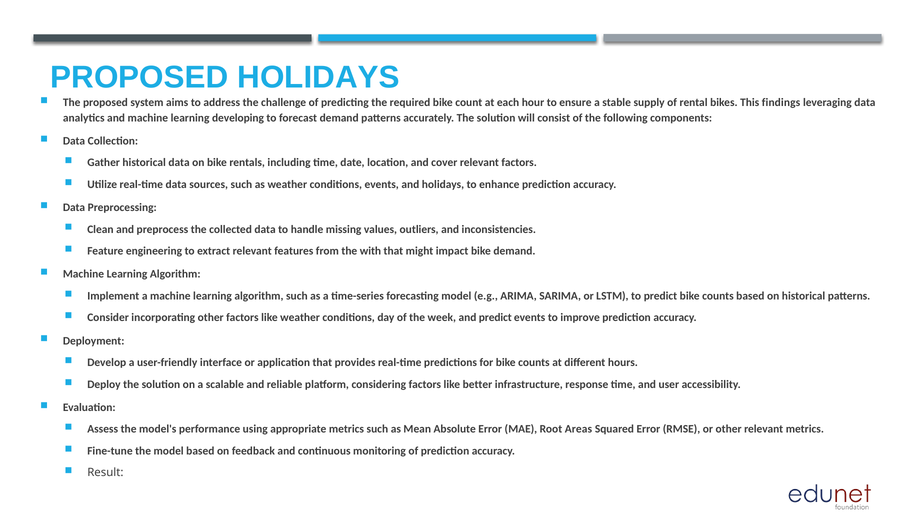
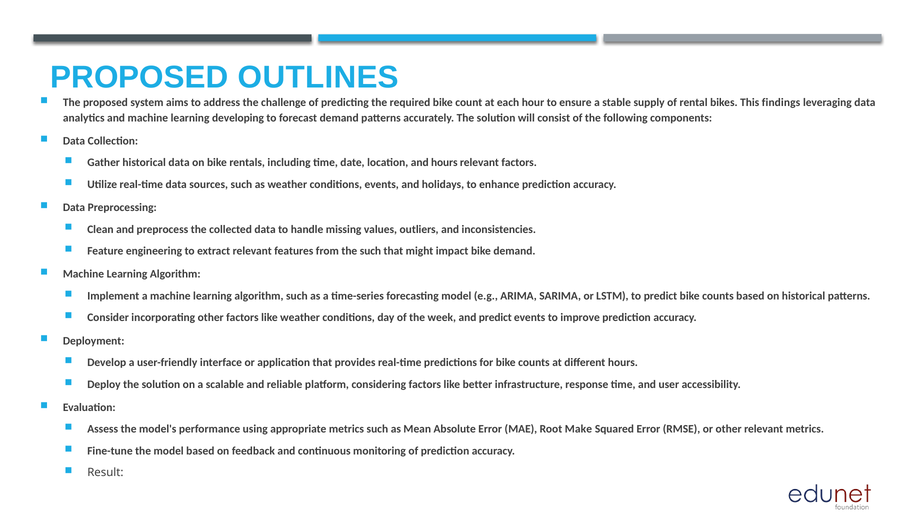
PROPOSED HOLIDAYS: HOLIDAYS -> OUTLINES
and cover: cover -> hours
the with: with -> such
Areas: Areas -> Make
